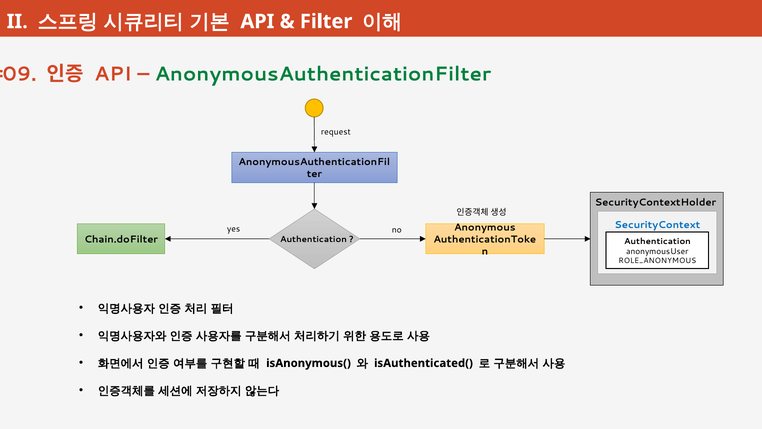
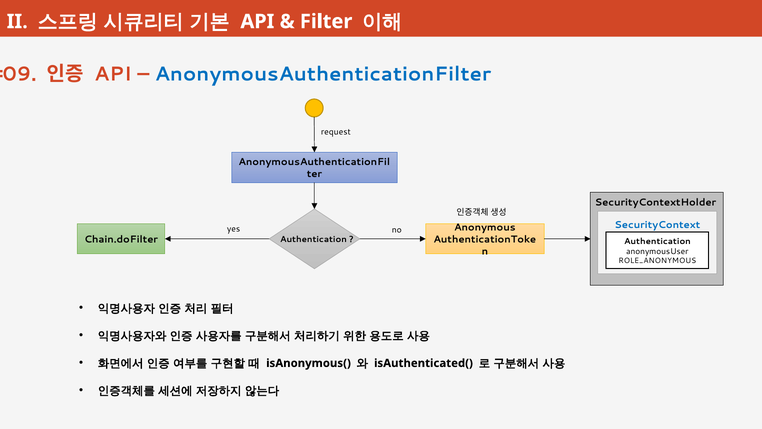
AnonymousAuthenticationFilter colour: green -> blue
